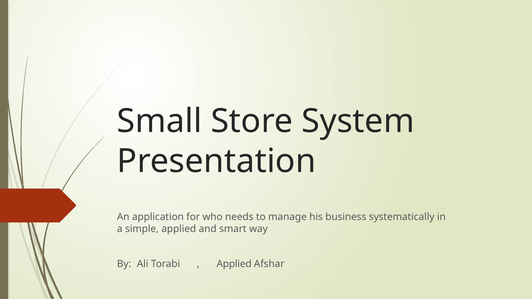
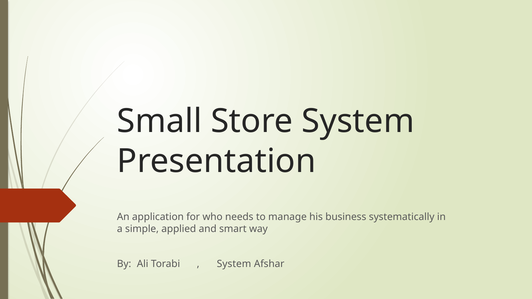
Applied at (234, 264): Applied -> System
